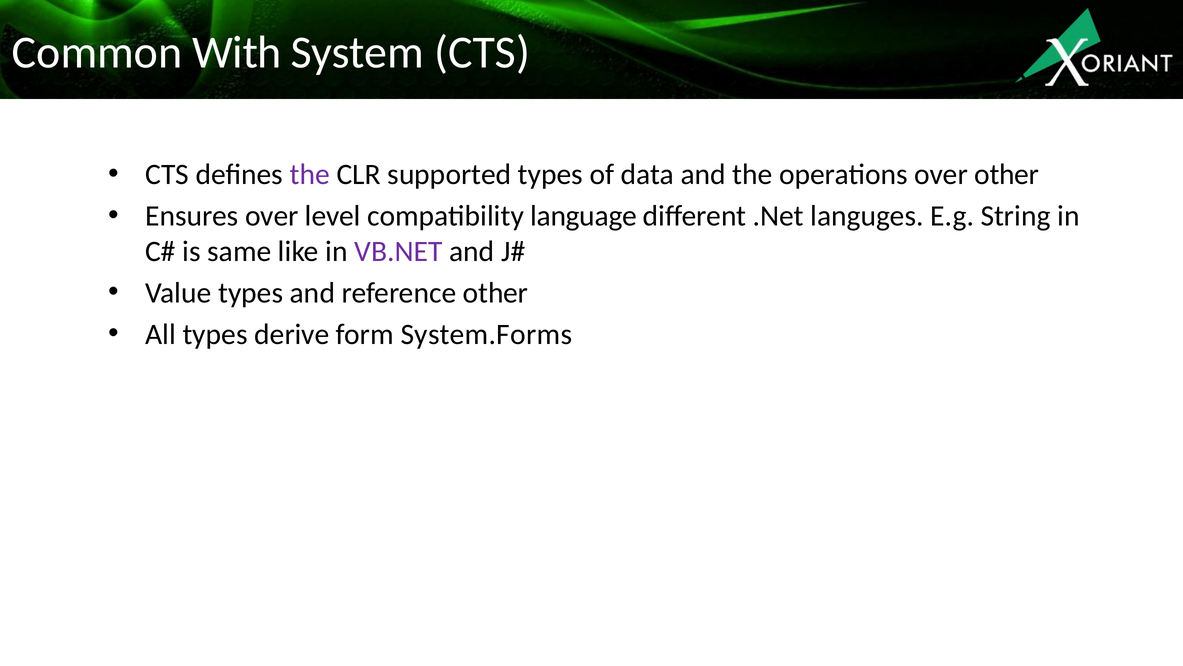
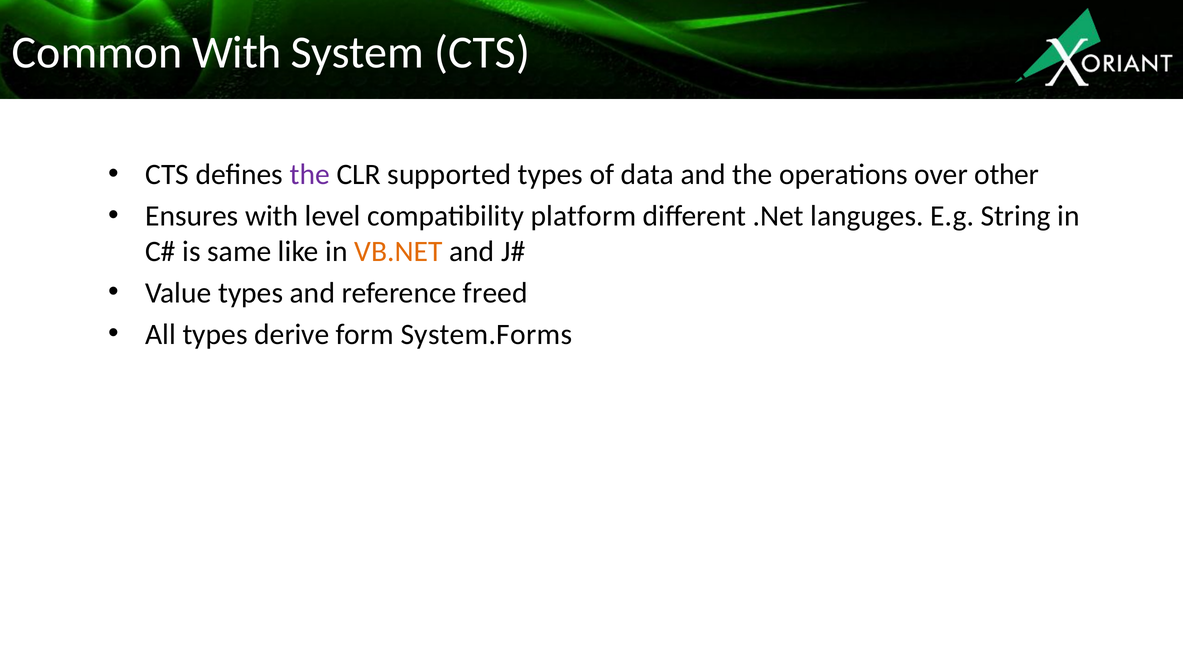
Ensures over: over -> with
language: language -> platform
VB.NET colour: purple -> orange
reference other: other -> freed
